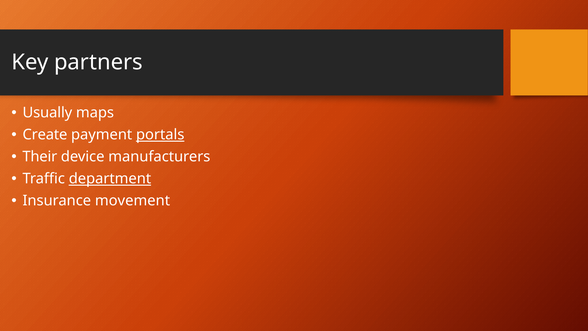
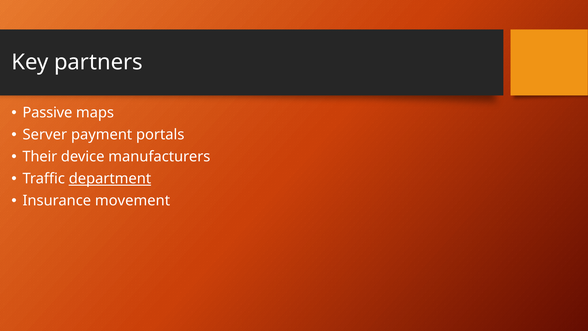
Usually: Usually -> Passive
Create: Create -> Server
portals underline: present -> none
